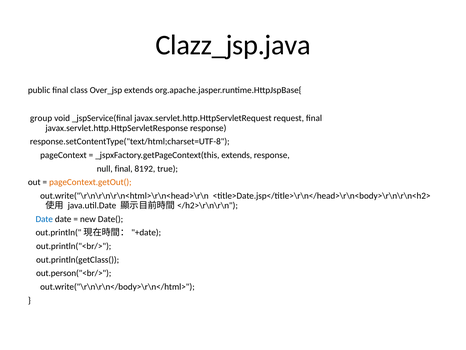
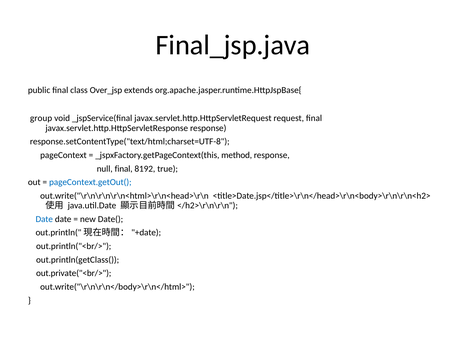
Clazz_jsp.java: Clazz_jsp.java -> Final_jsp.java
_jspxFactory.getPageContext(this extends: extends -> method
pageContext.getOut( colour: orange -> blue
out.person("<br/>: out.person("<br/> -> out.private("<br/>
